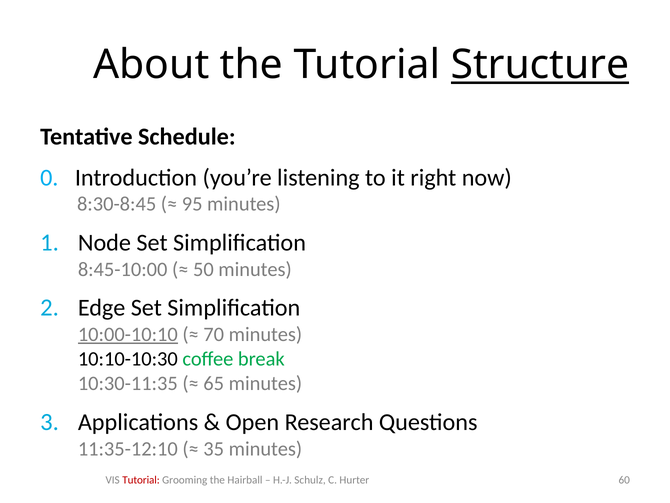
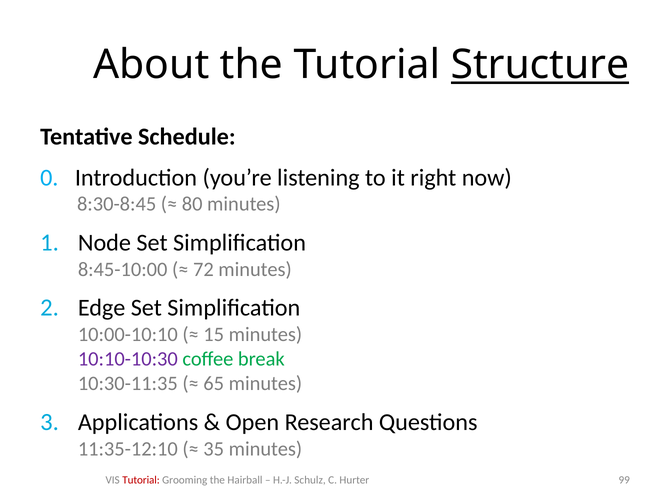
95: 95 -> 80
50: 50 -> 72
10:00-10:10 underline: present -> none
70: 70 -> 15
10:10-10:30 colour: black -> purple
60: 60 -> 99
